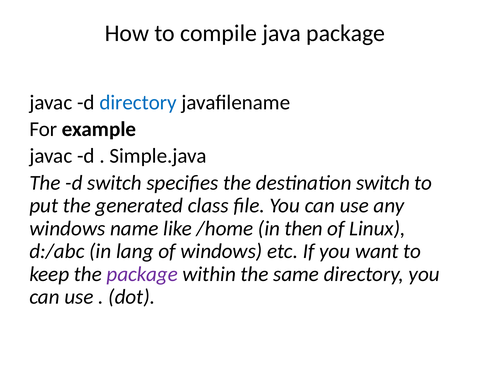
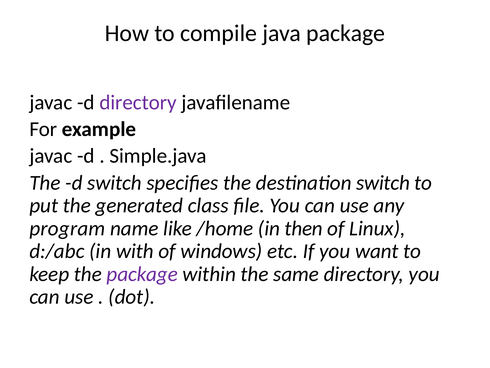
directory at (138, 102) colour: blue -> purple
windows at (67, 228): windows -> program
lang: lang -> with
